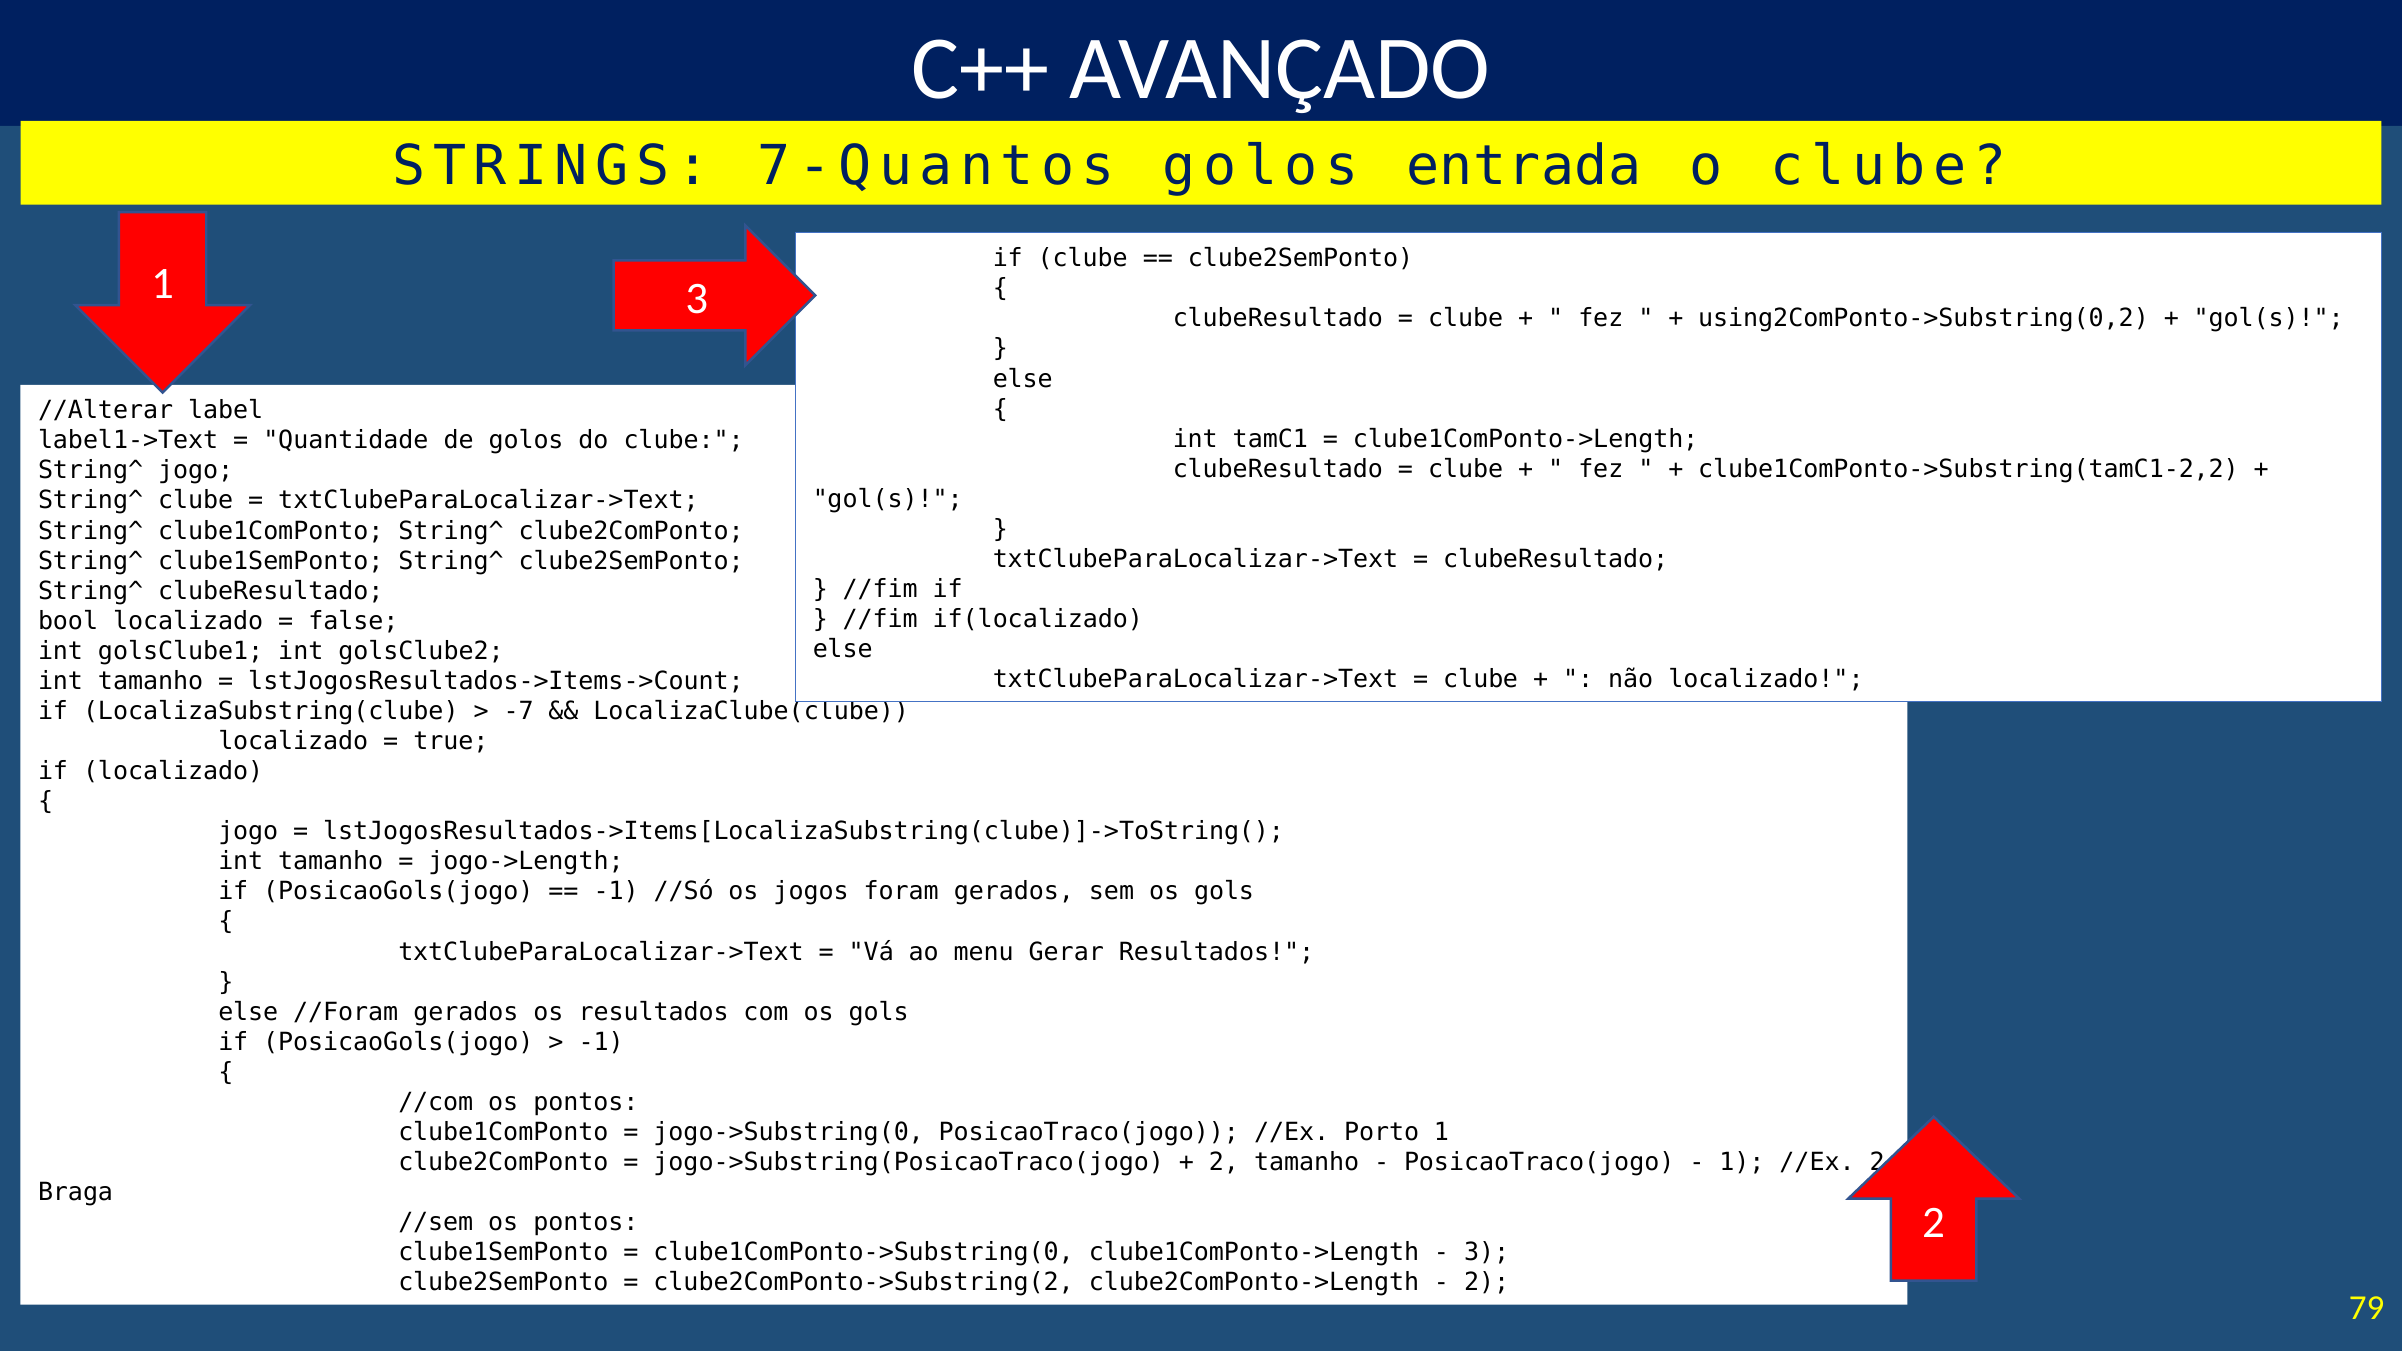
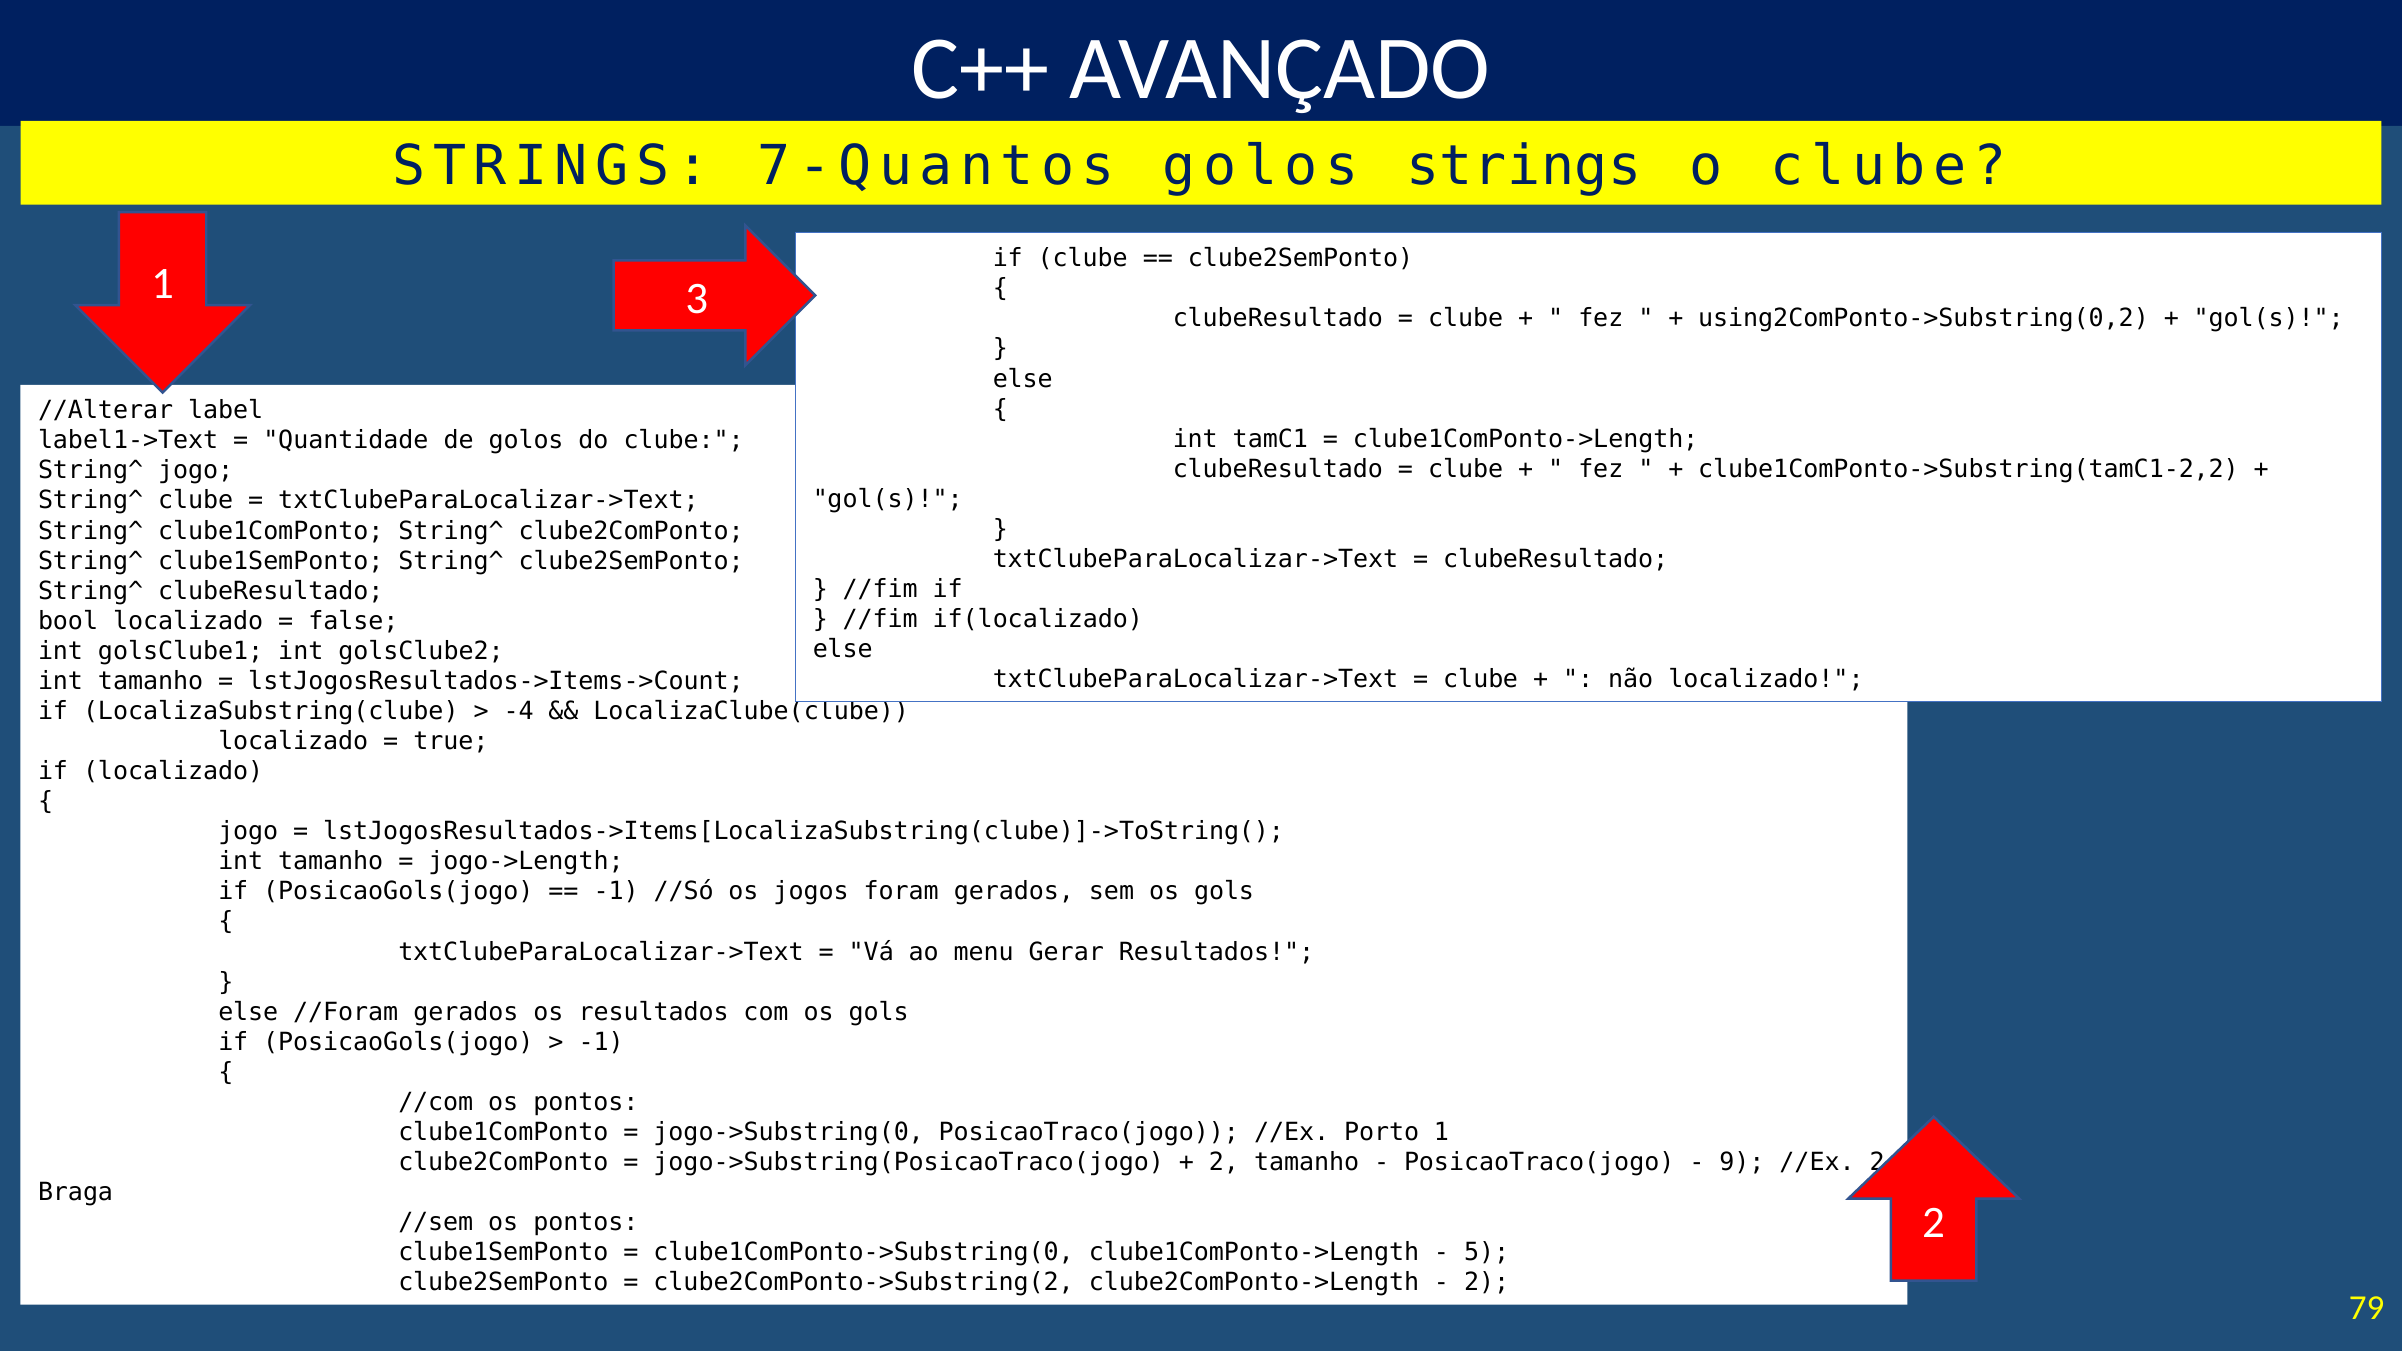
golos entrada: entrada -> strings
-7: -7 -> -4
1 at (1742, 1162): 1 -> 9
3 at (1487, 1253): 3 -> 5
